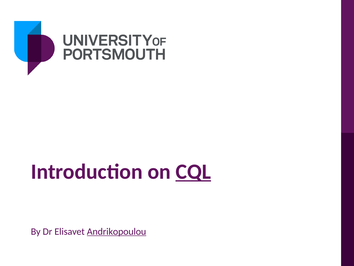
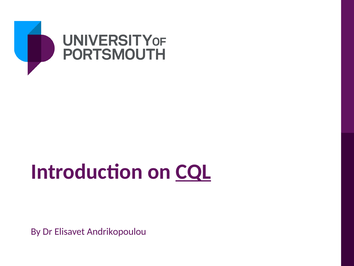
Andrikopoulou underline: present -> none
